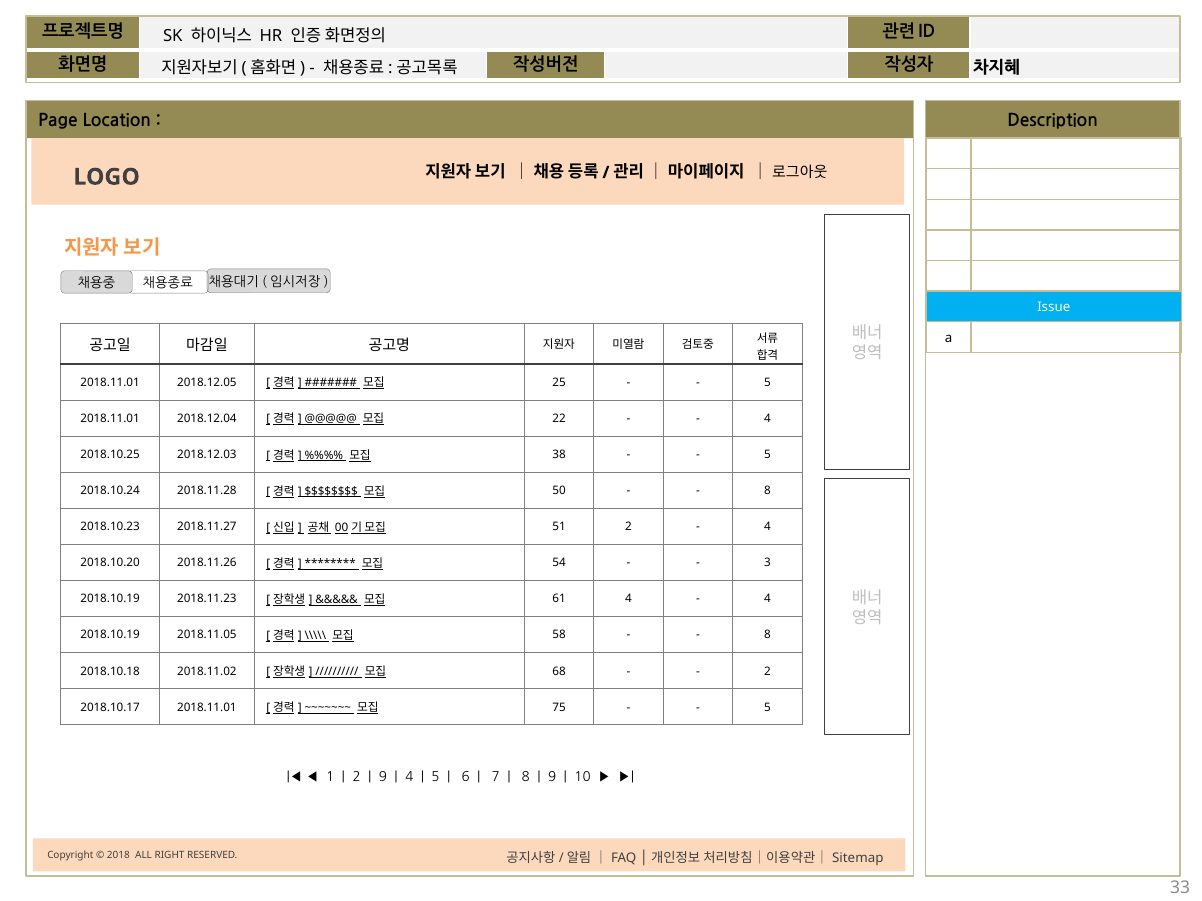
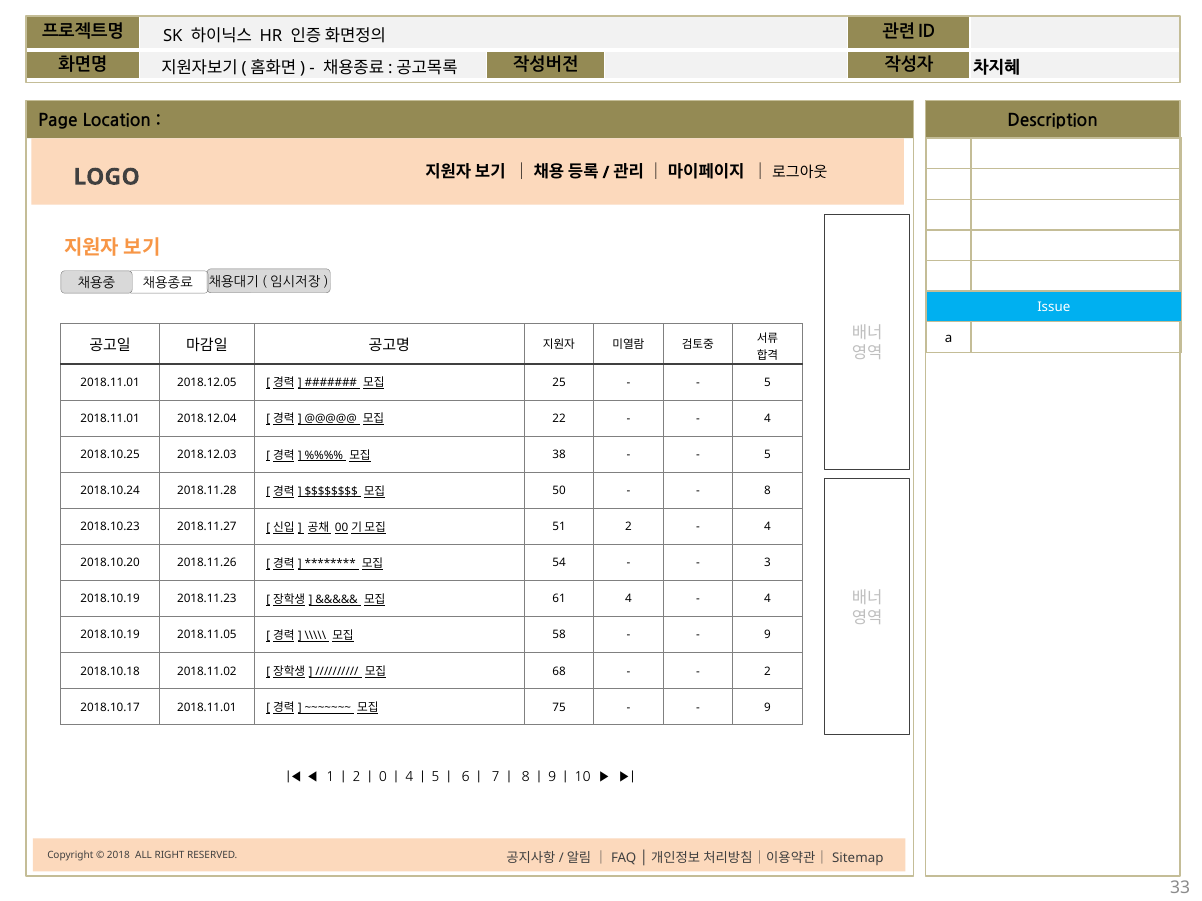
8 at (767, 635): 8 -> 9
5 at (767, 708): 5 -> 9
9 at (383, 778): 9 -> 0
